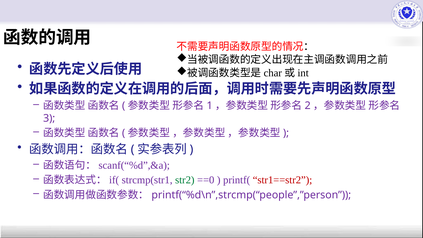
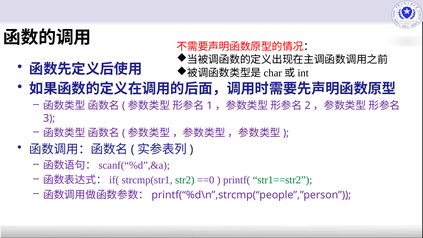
str1==str2 colour: red -> green
